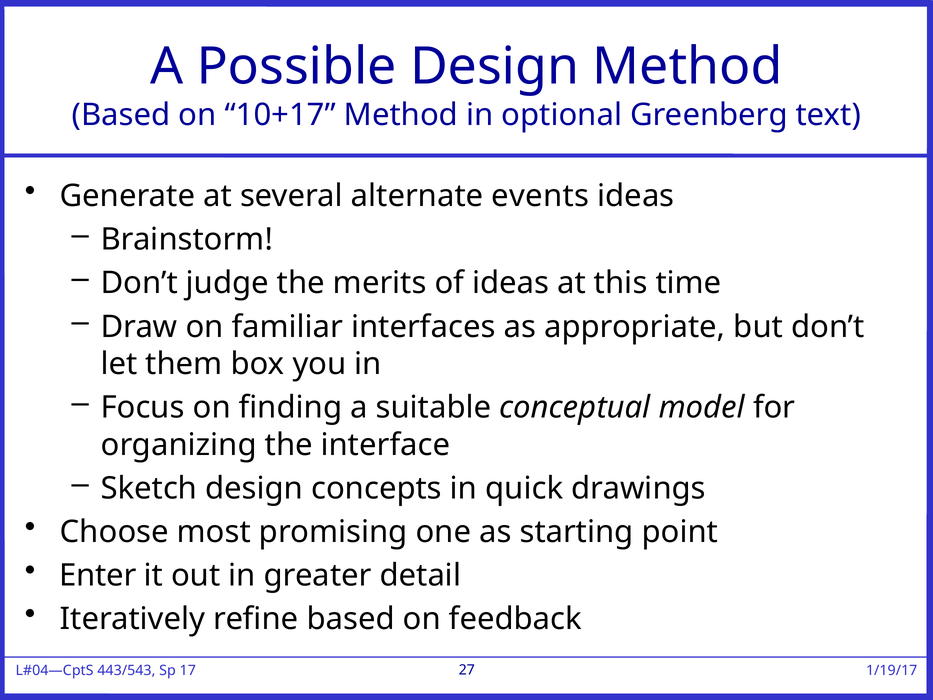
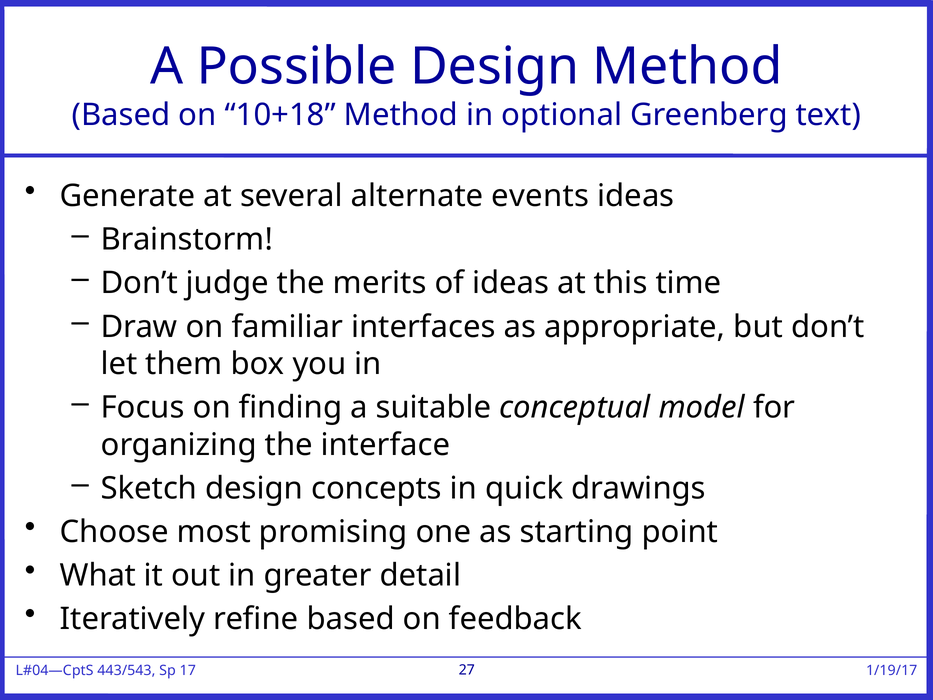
10+17: 10+17 -> 10+18
Enter: Enter -> What
